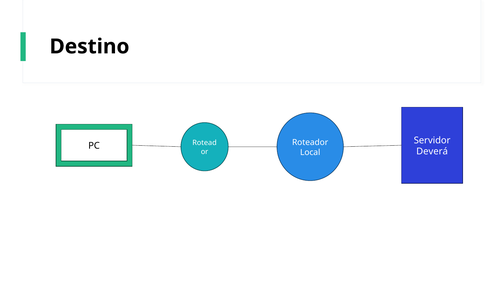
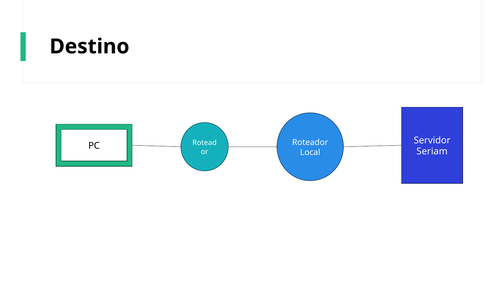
Deverá: Deverá -> Seriam
